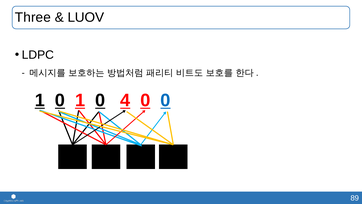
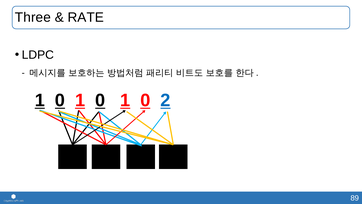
LUOV: LUOV -> RATE
4 at (125, 100): 4 -> 1
0 0: 0 -> 2
